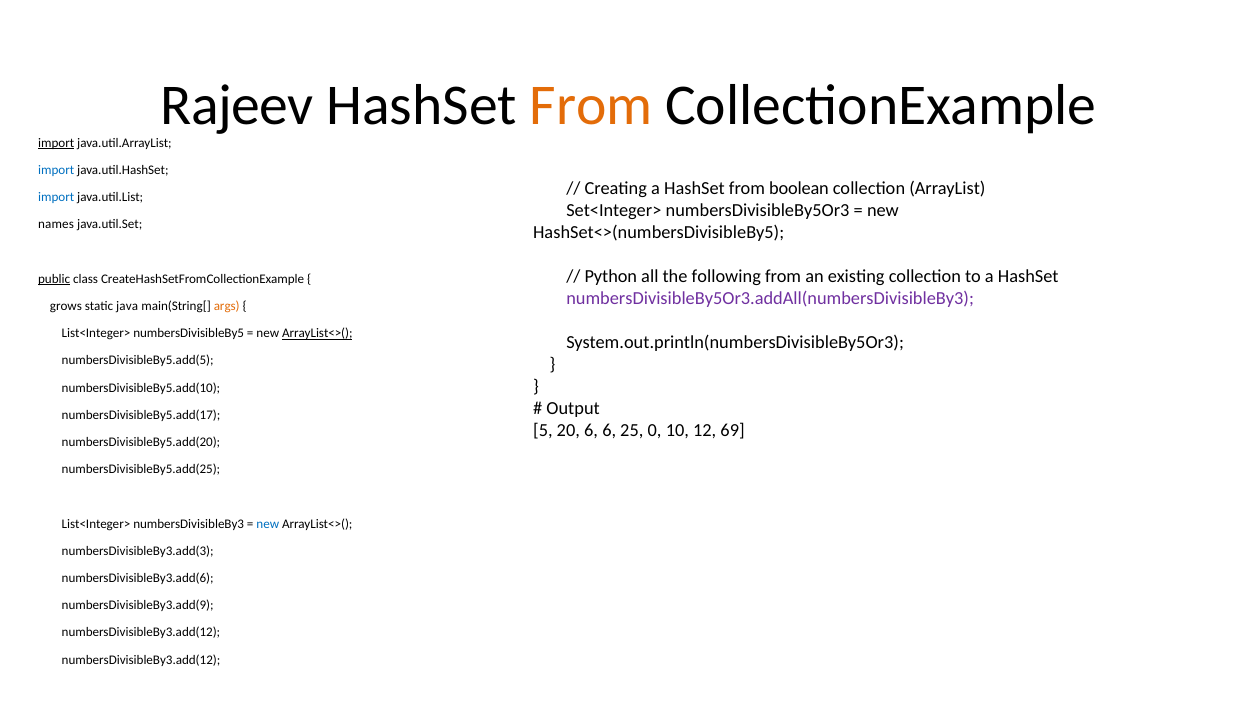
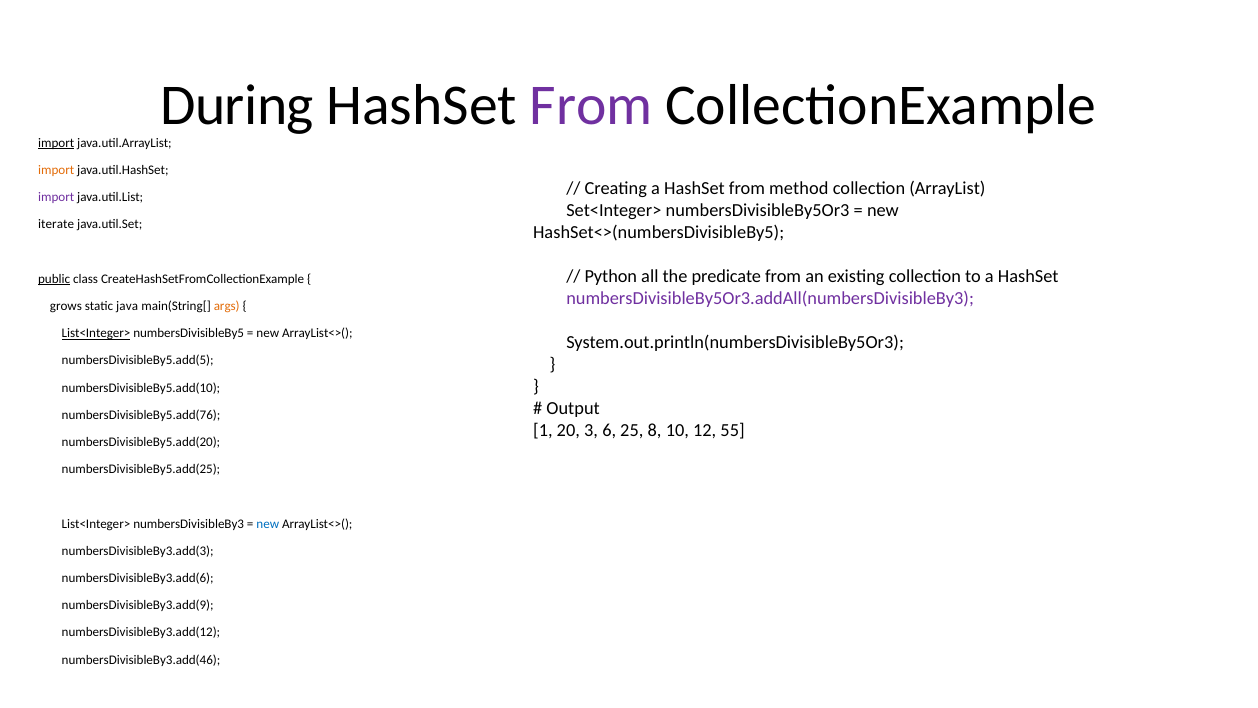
Rajeev: Rajeev -> During
From at (591, 106) colour: orange -> purple
import at (56, 170) colour: blue -> orange
boolean: boolean -> method
import at (56, 197) colour: blue -> purple
names: names -> iterate
following: following -> predicate
List<Integer> at (96, 333) underline: none -> present
ArrayList<>( at (317, 333) underline: present -> none
numbersDivisibleBy5.add(17: numbersDivisibleBy5.add(17 -> numbersDivisibleBy5.add(76
5: 5 -> 1
20 6: 6 -> 3
0: 0 -> 8
69: 69 -> 55
numbersDivisibleBy3.add(12 at (141, 659): numbersDivisibleBy3.add(12 -> numbersDivisibleBy3.add(46
